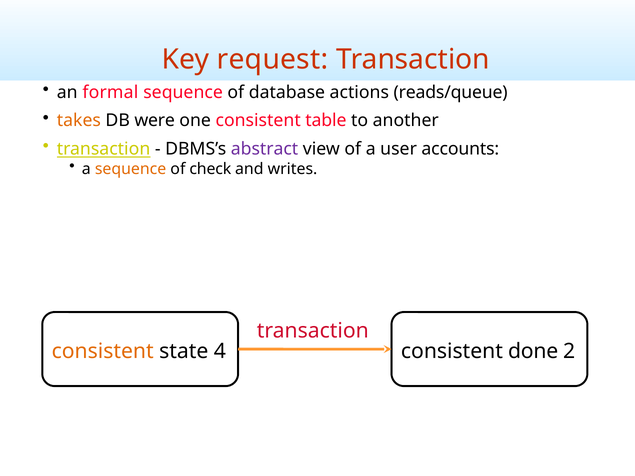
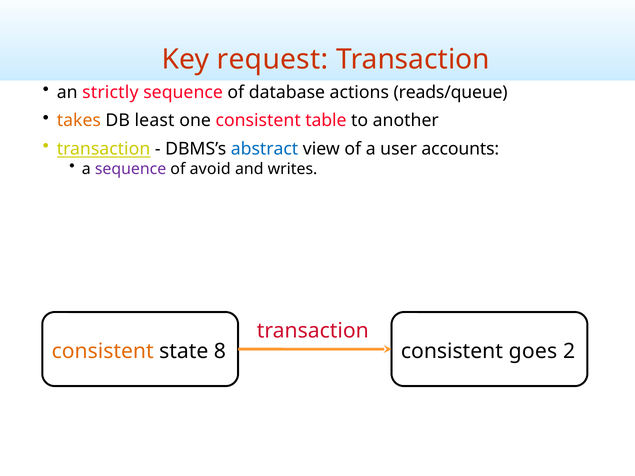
formal: formal -> strictly
were: were -> least
abstract colour: purple -> blue
sequence at (131, 169) colour: orange -> purple
check: check -> avoid
4: 4 -> 8
done: done -> goes
